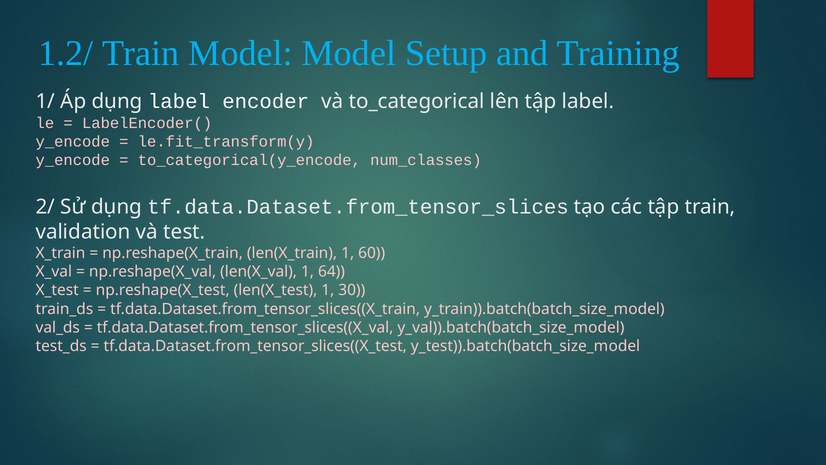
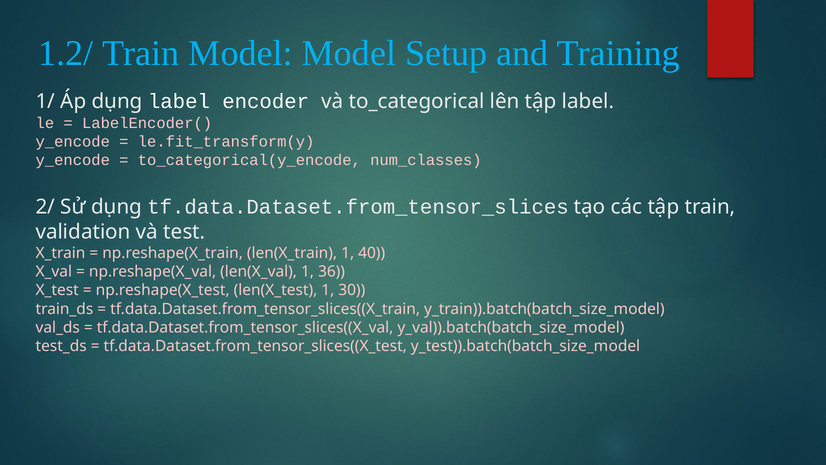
60: 60 -> 40
64: 64 -> 36
